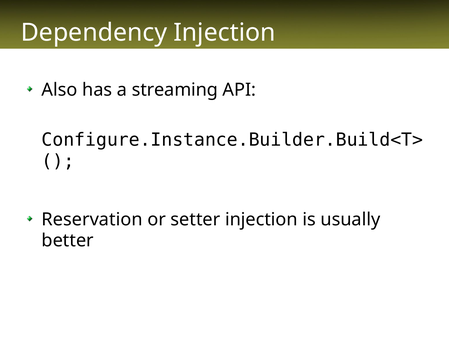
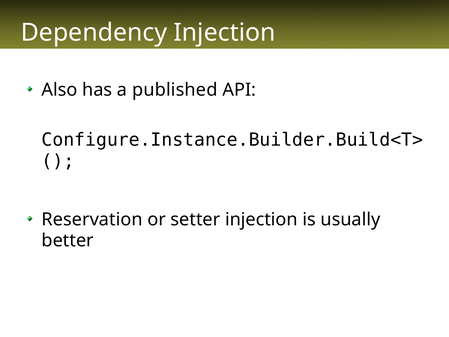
streaming: streaming -> published
